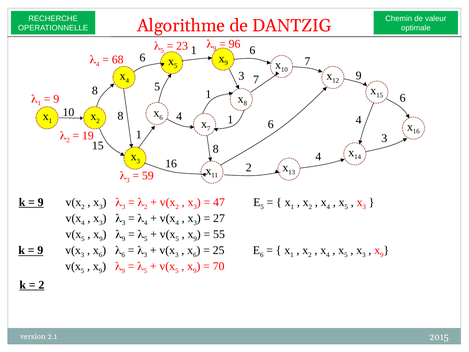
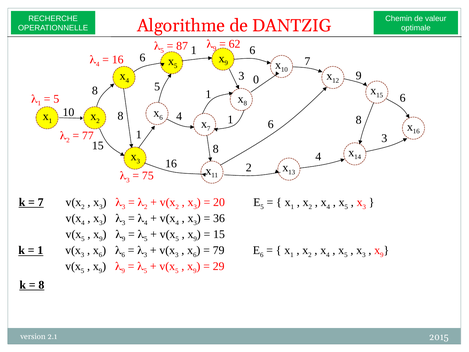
96: 96 -> 62
23: 23 -> 87
68 at (118, 60): 68 -> 16
3 7: 7 -> 0
9 at (56, 99): 9 -> 5
4 at (359, 120): 4 -> 8
19: 19 -> 77
59: 59 -> 75
9 at (41, 202): 9 -> 7
47: 47 -> 20
27: 27 -> 36
55 at (219, 234): 55 -> 15
9 at (40, 250): 9 -> 1
25: 25 -> 79
70: 70 -> 29
2 at (41, 285): 2 -> 8
